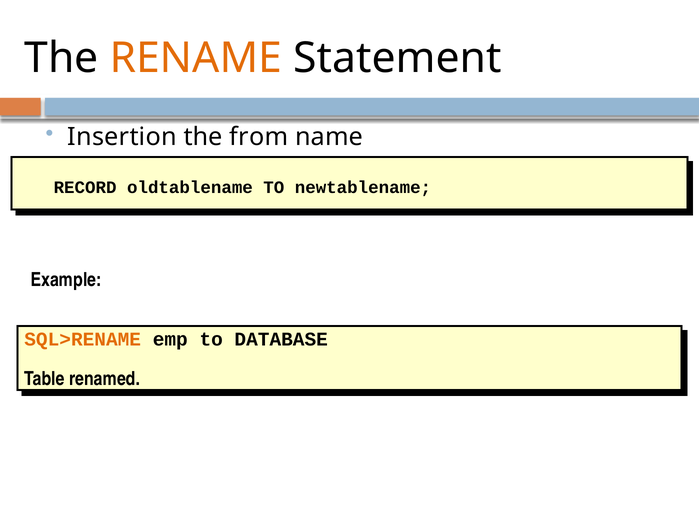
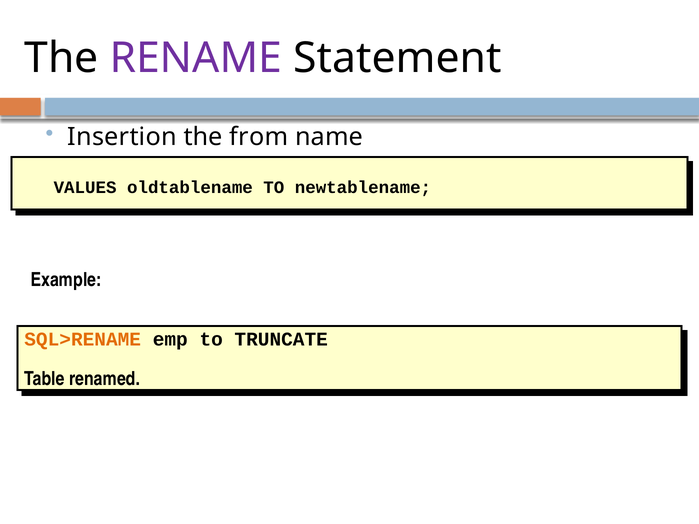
RENAME colour: orange -> purple
RECORD: RECORD -> VALUES
DATABASE: DATABASE -> TRUNCATE
